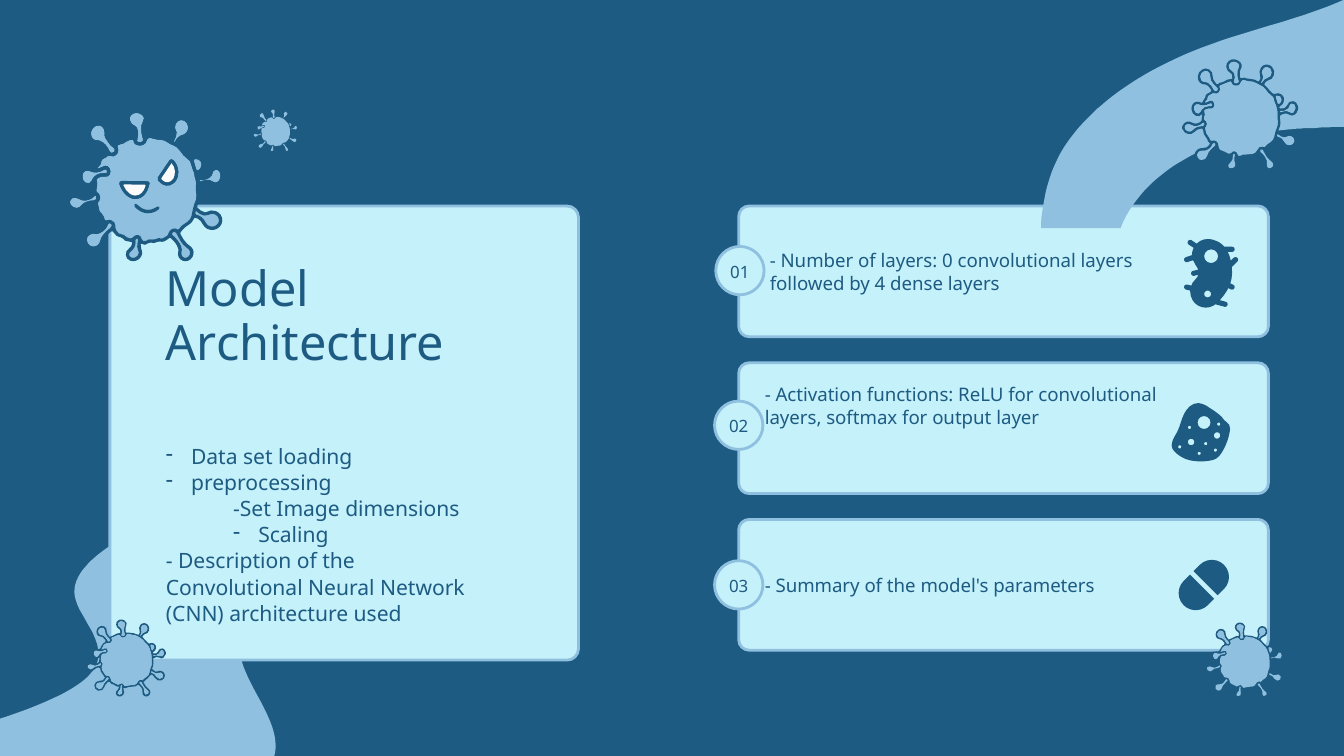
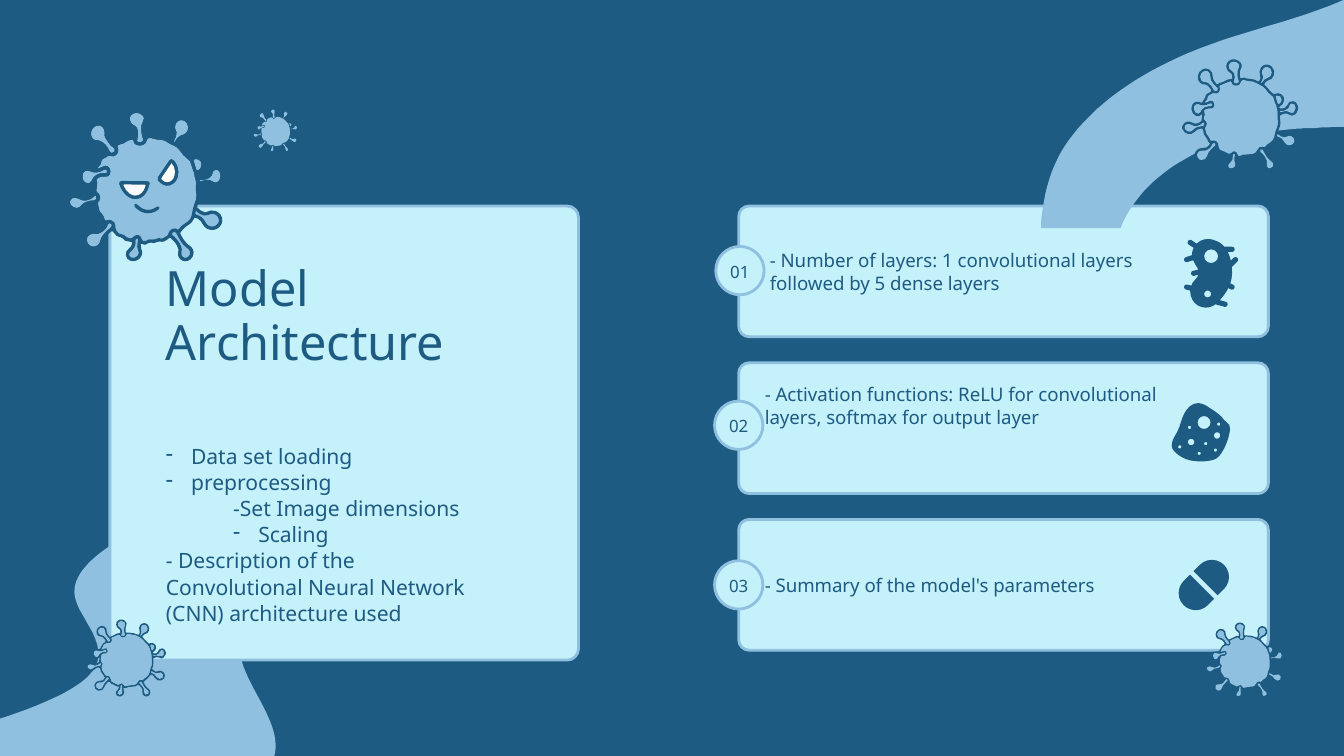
0: 0 -> 1
4: 4 -> 5
